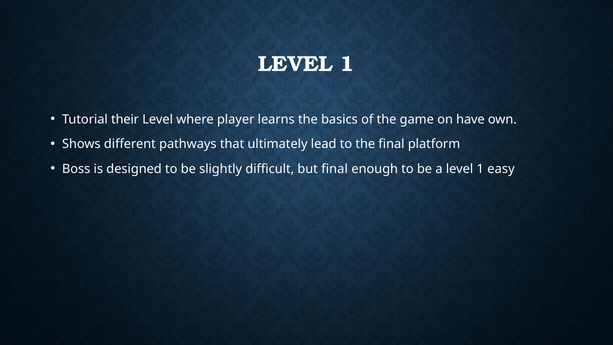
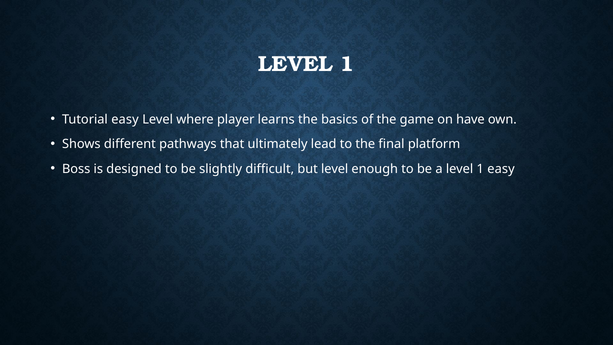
Tutorial their: their -> easy
but final: final -> level
